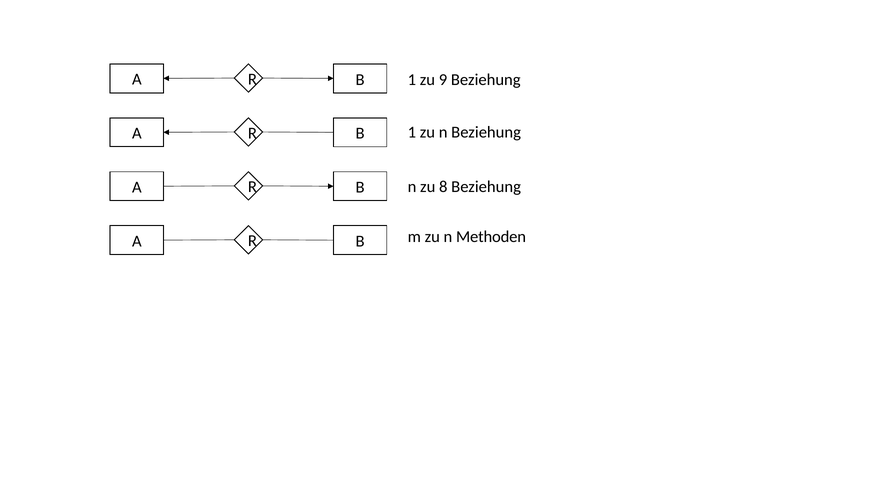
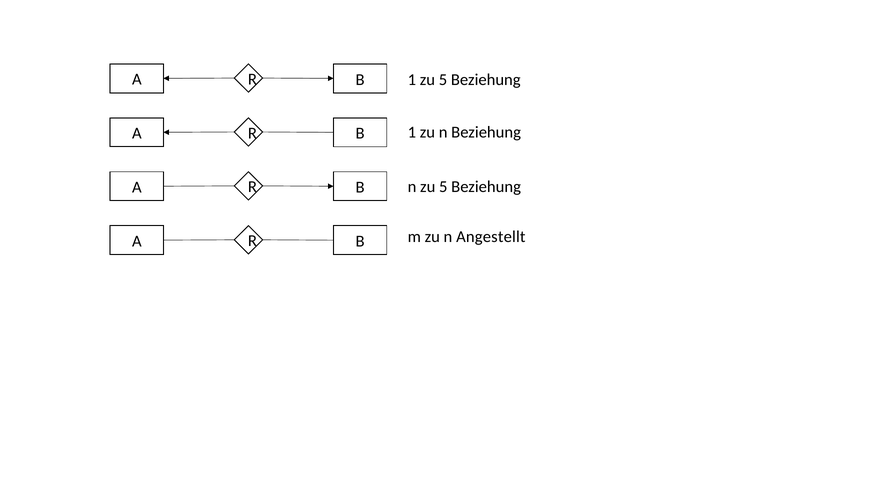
1 zu 9: 9 -> 5
n zu 8: 8 -> 5
Methoden: Methoden -> Angestellt
